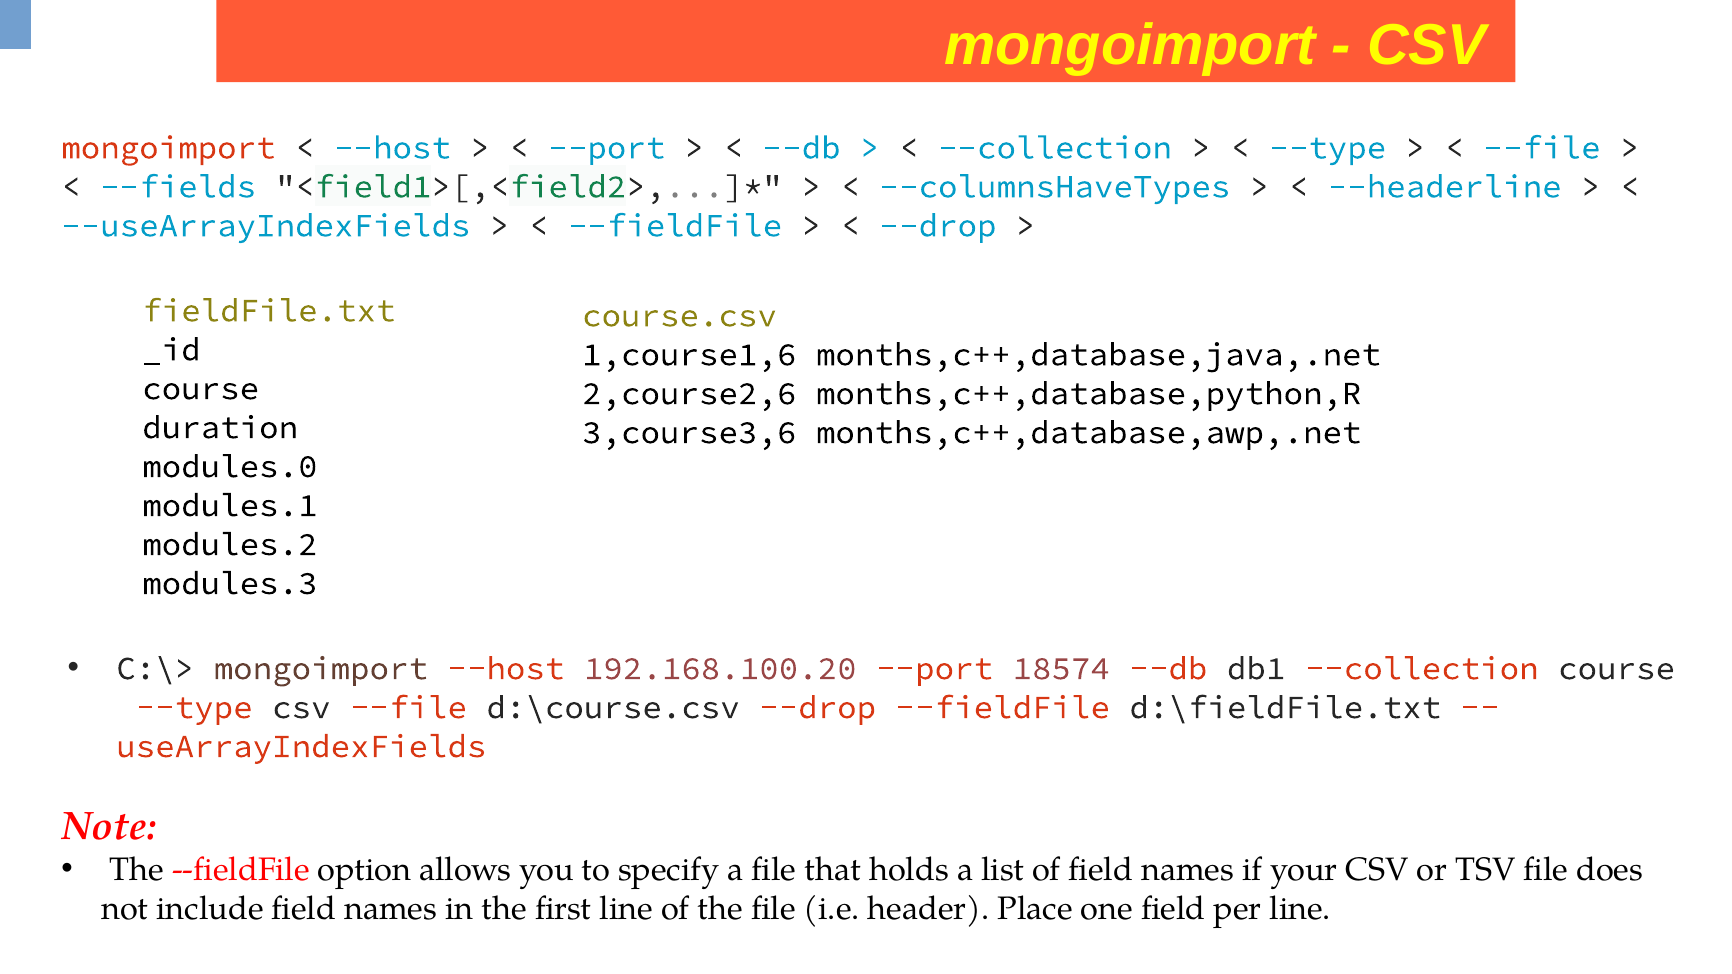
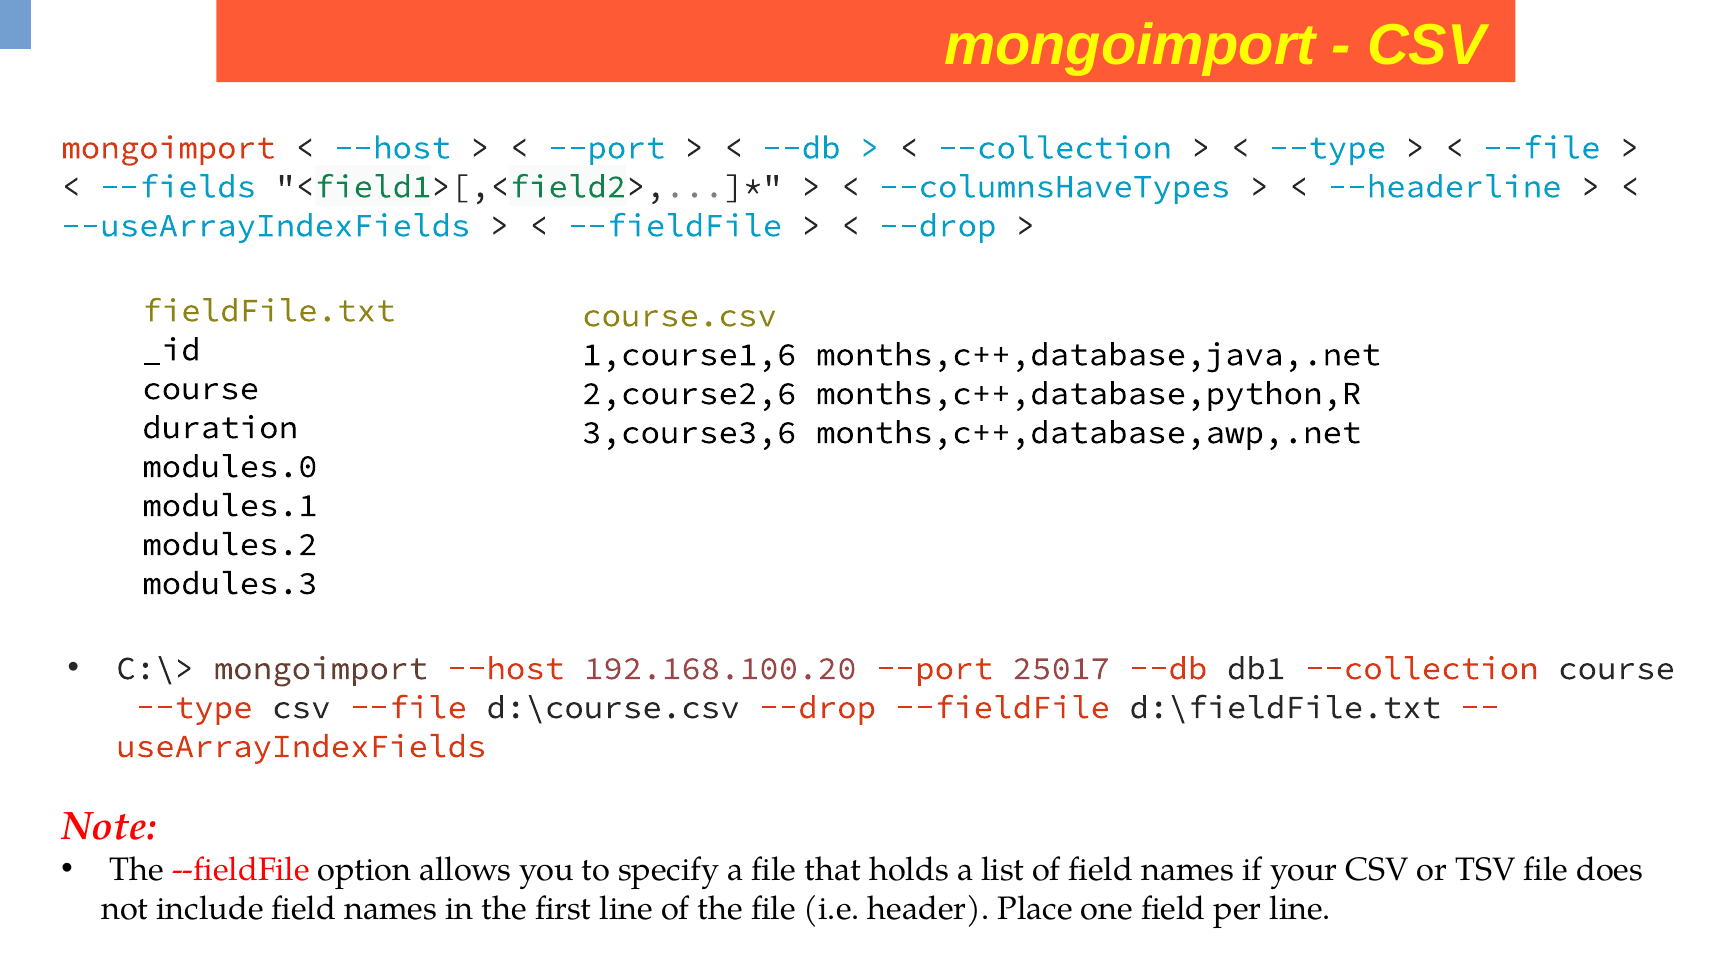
18574: 18574 -> 25017
